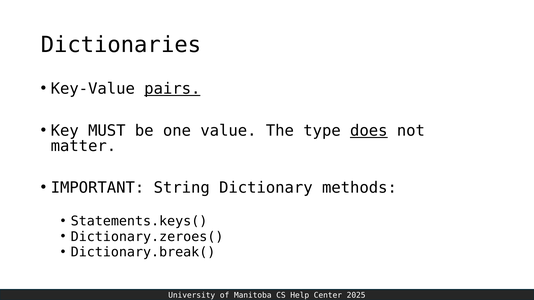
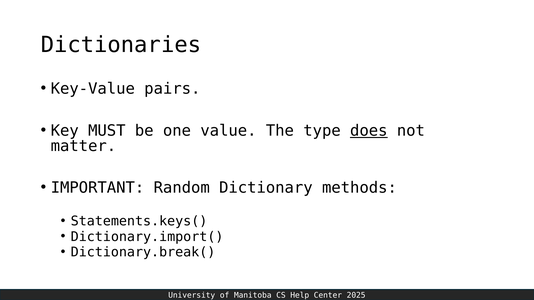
pairs underline: present -> none
String: String -> Random
Dictionary.zeroes(: Dictionary.zeroes( -> Dictionary.import(
